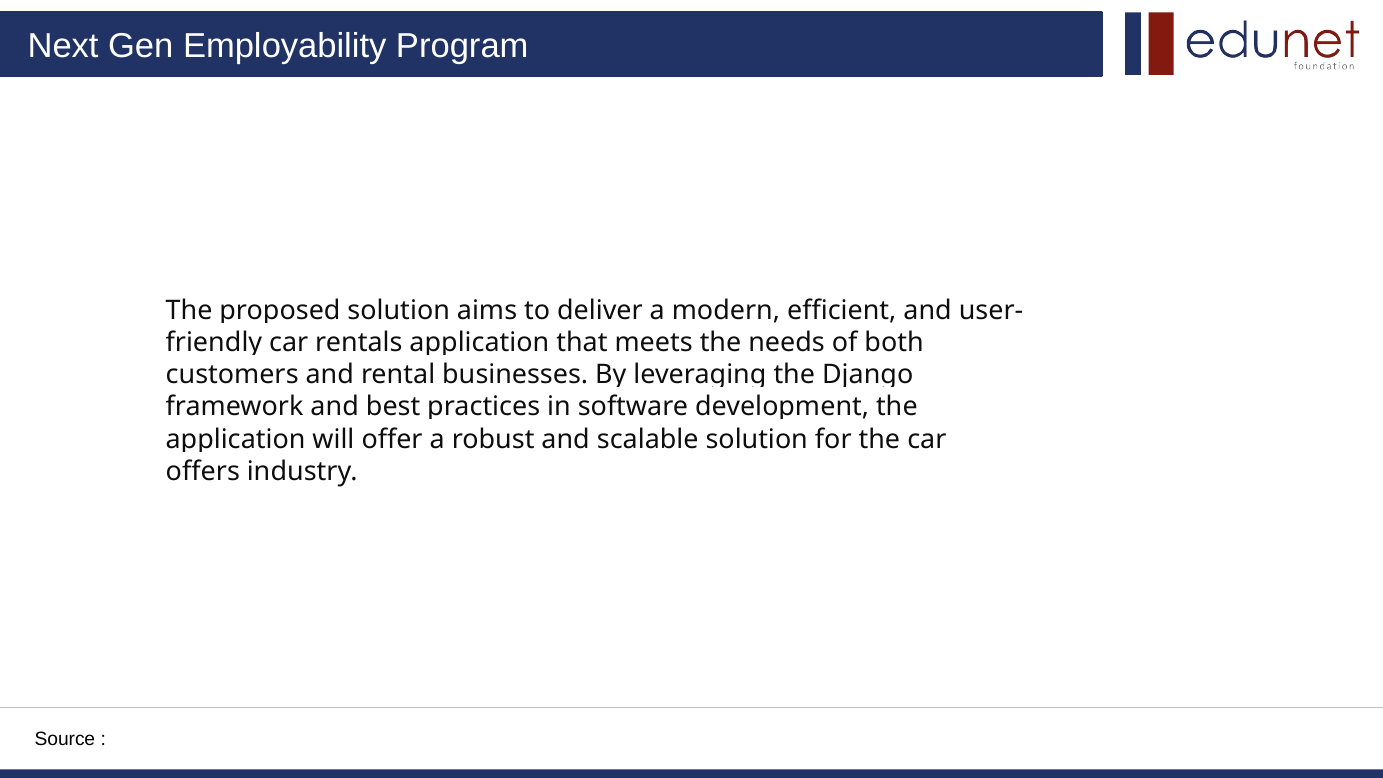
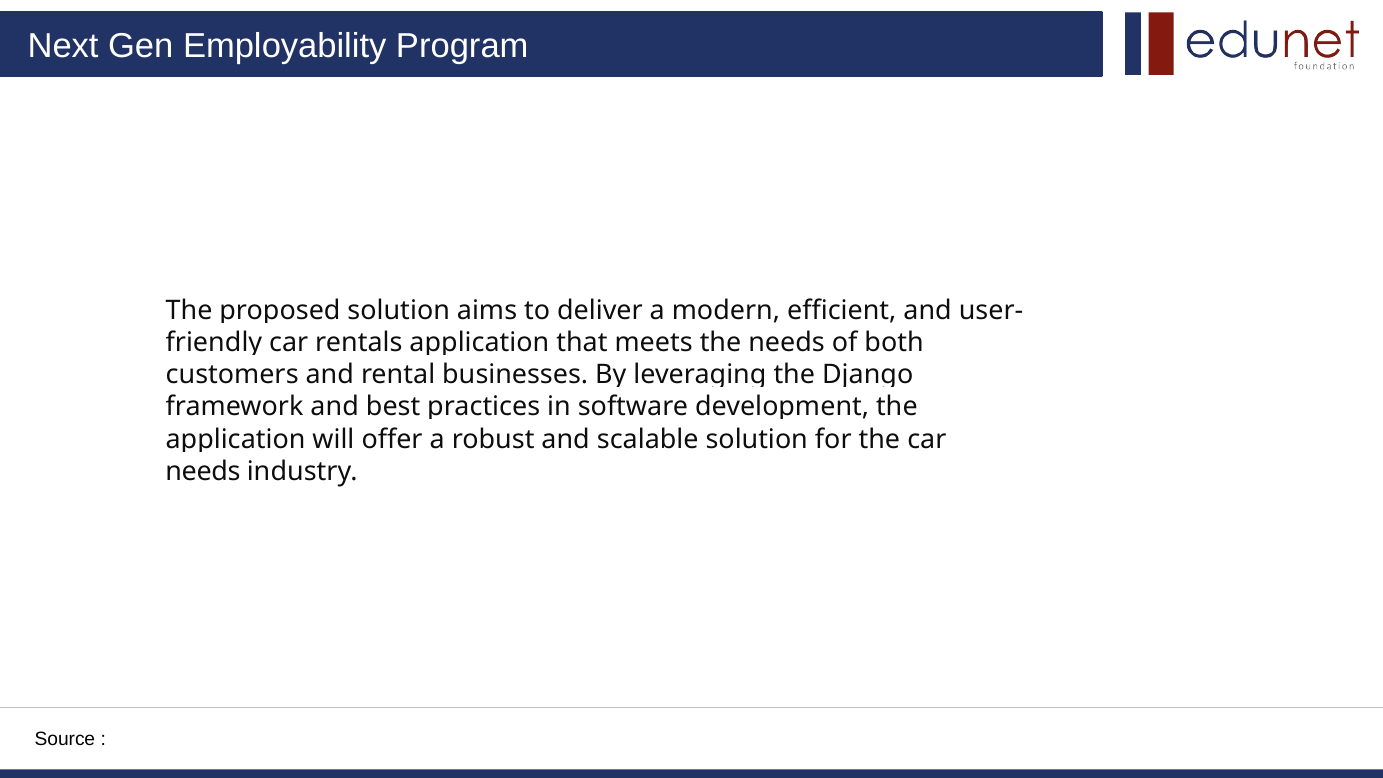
offers at (203, 472): offers -> needs
